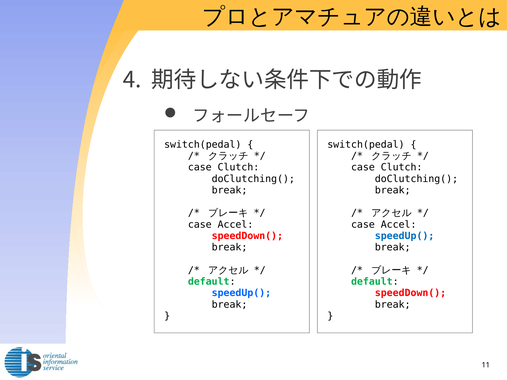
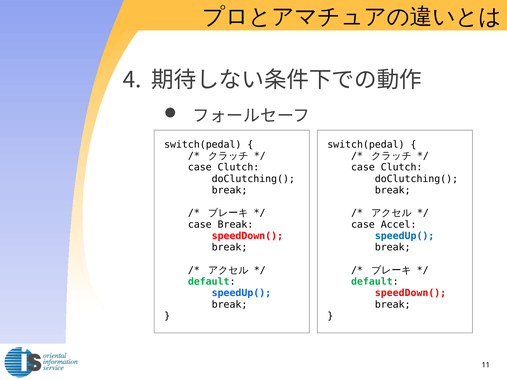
Accel at (235, 225): Accel -> Break
